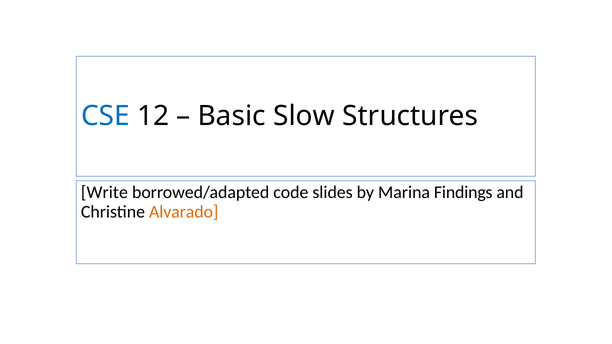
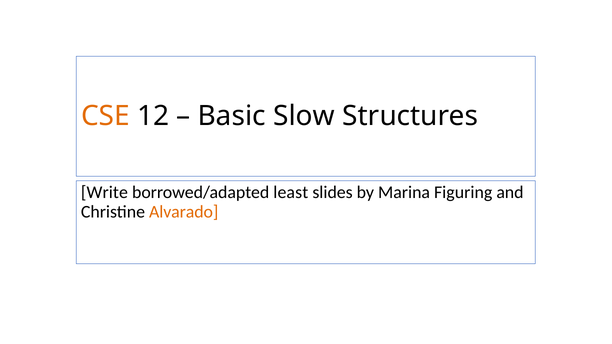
CSE colour: blue -> orange
code: code -> least
Findings: Findings -> Figuring
